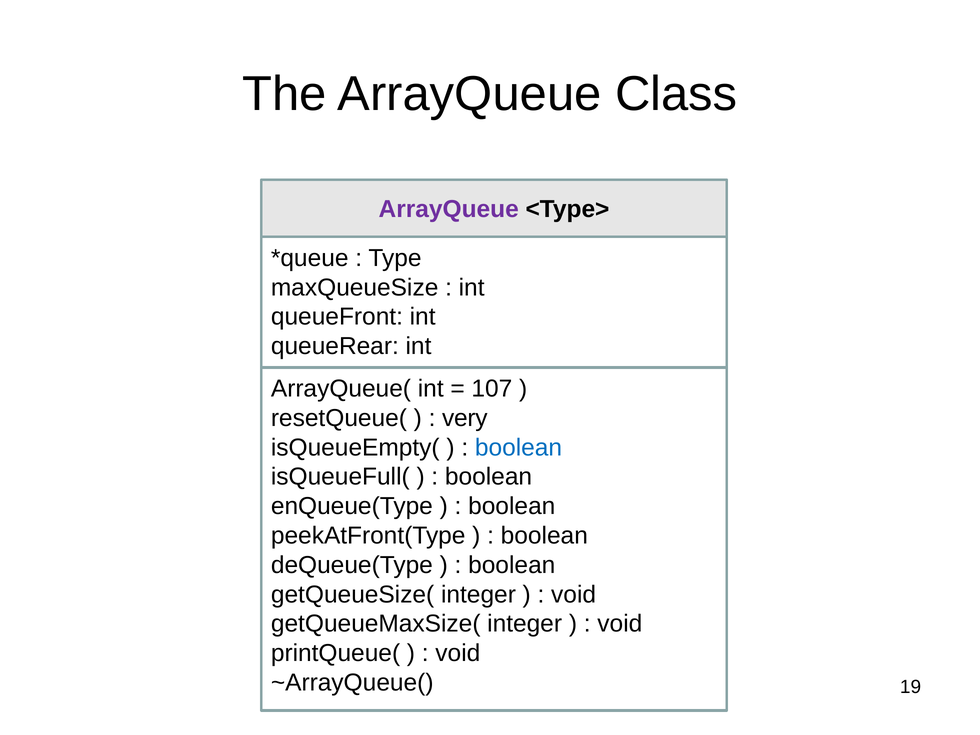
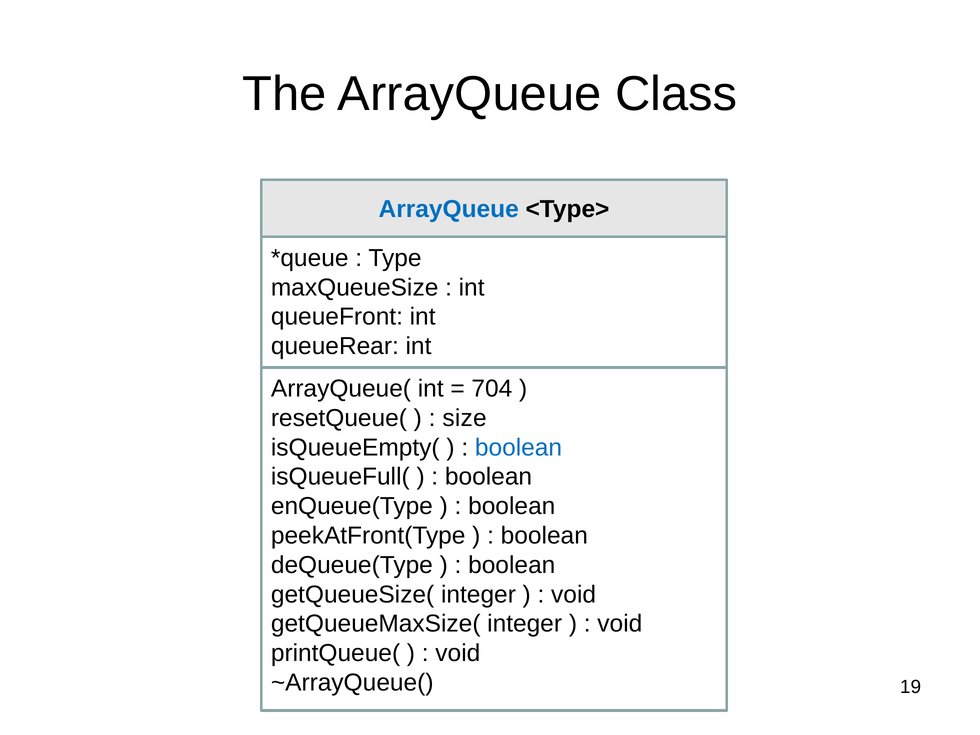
ArrayQueue at (449, 209) colour: purple -> blue
107: 107 -> 704
very: very -> size
